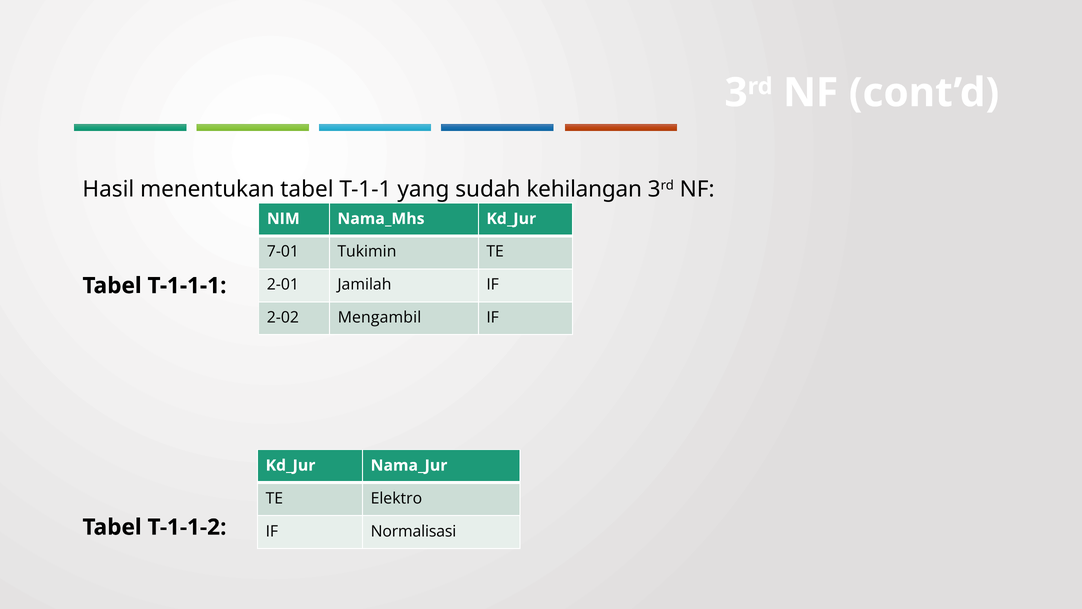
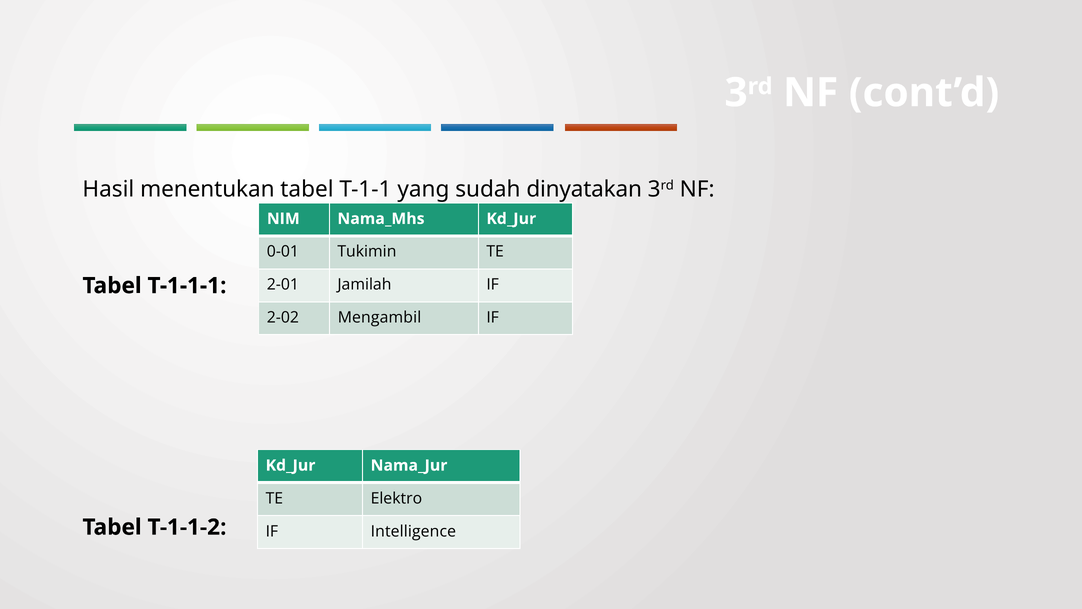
kehilangan: kehilangan -> dinyatakan
7-01: 7-01 -> 0-01
Normalisasi: Normalisasi -> Intelligence
